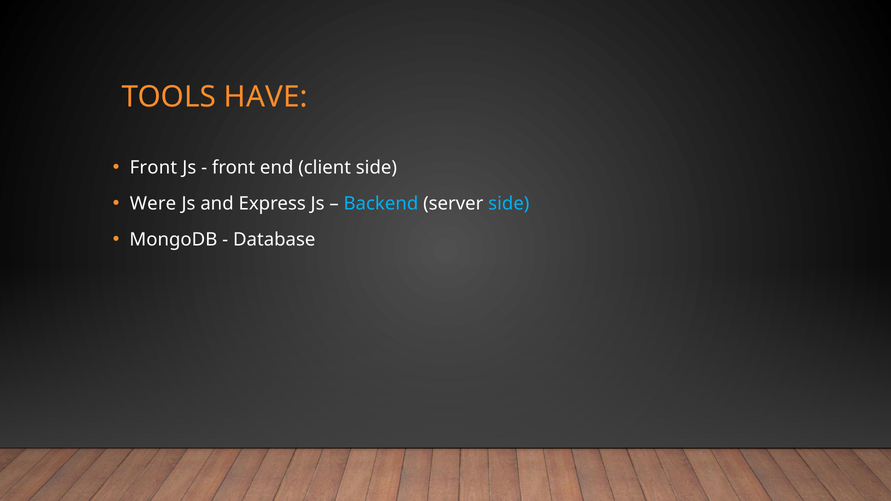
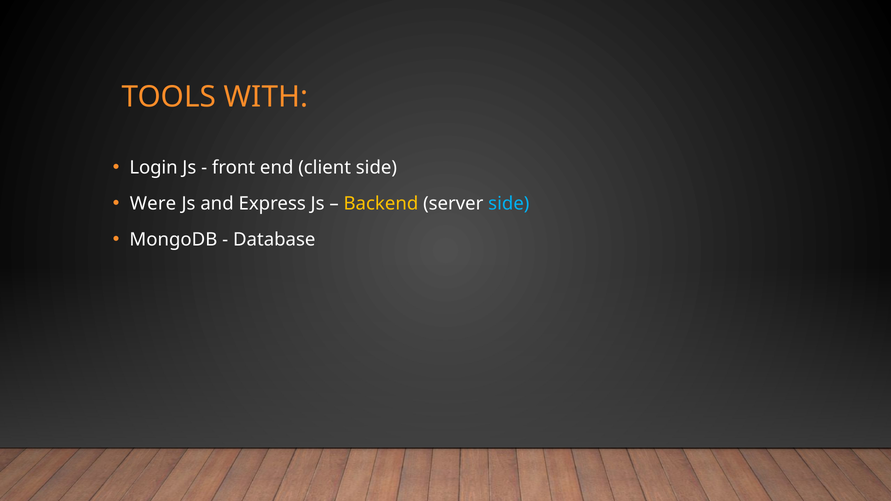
HAVE: HAVE -> WITH
Front at (153, 168): Front -> Login
Backend colour: light blue -> yellow
